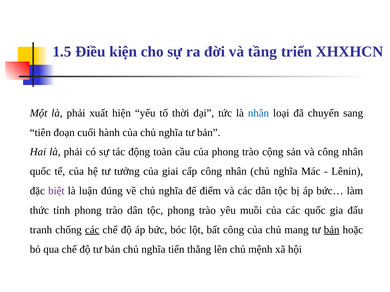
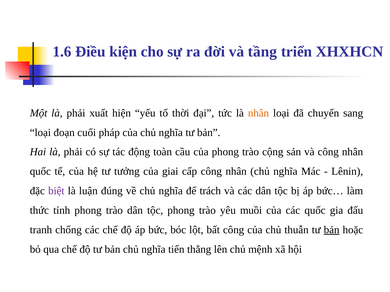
1.5: 1.5 -> 1.6
nhân at (258, 113) colour: blue -> orange
tiên at (40, 133): tiên -> loại
hành: hành -> pháp
điểm: điểm -> trách
các at (92, 230) underline: present -> none
mang: mang -> thuẫn
